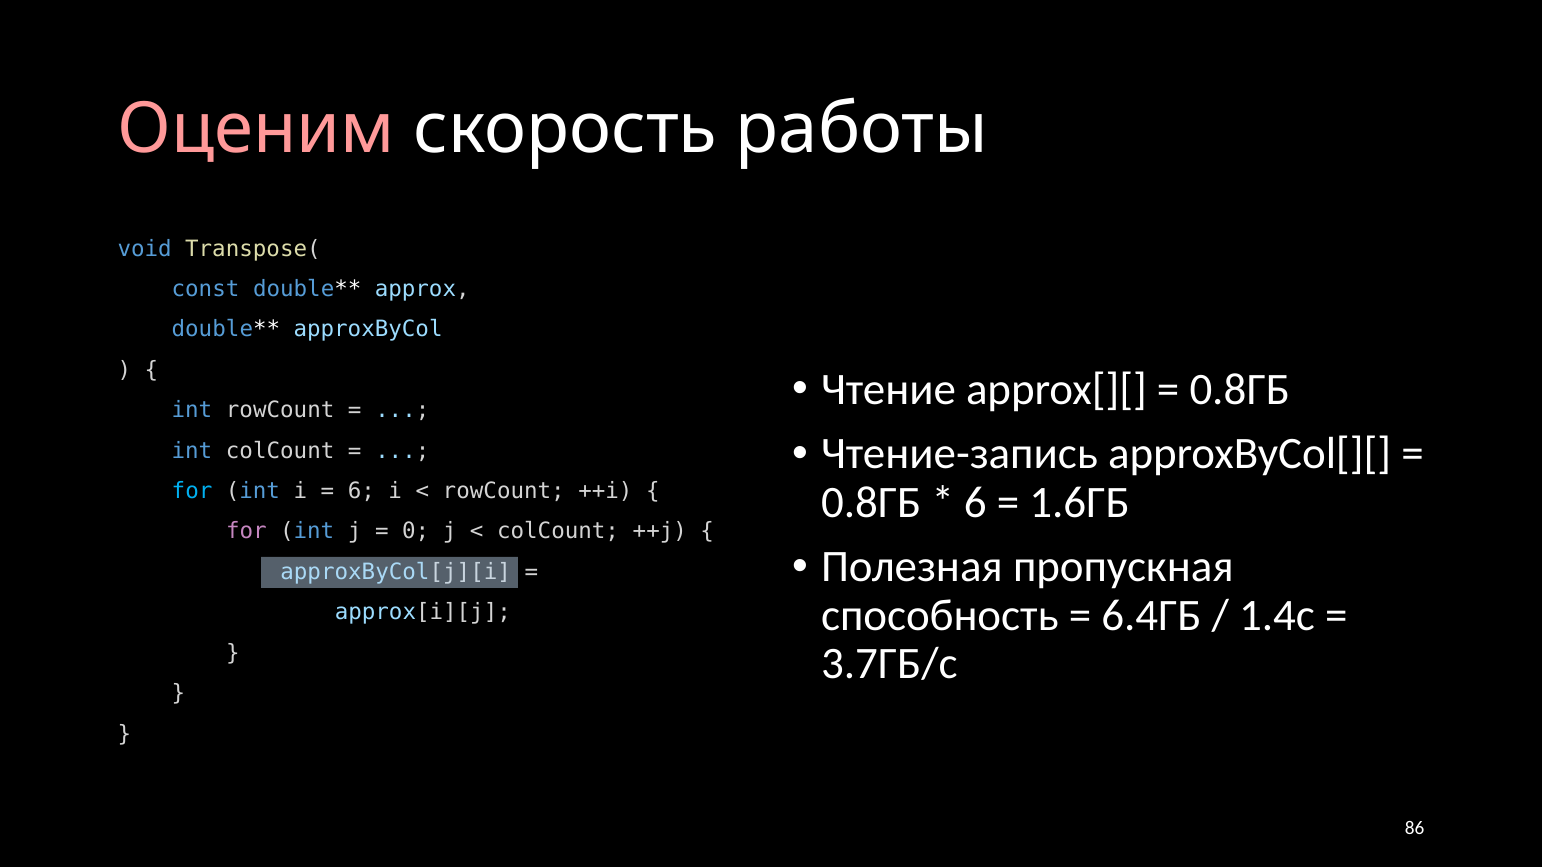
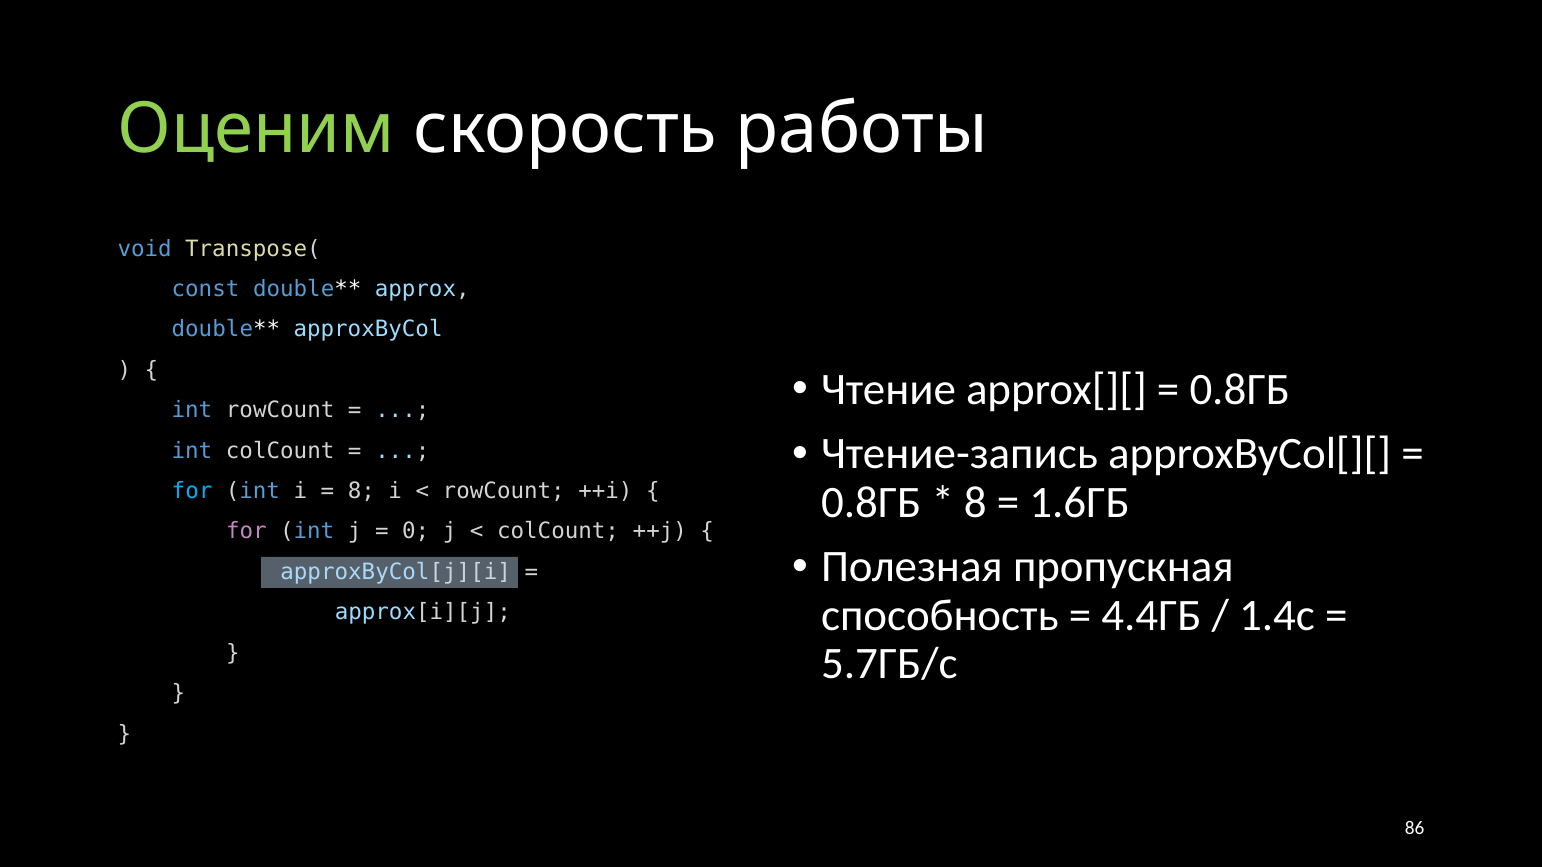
Оценим colour: pink -> light green
6 at (361, 491): 6 -> 8
6 at (975, 503): 6 -> 8
6.4ГБ: 6.4ГБ -> 4.4ГБ
3.7ГБ/с: 3.7ГБ/с -> 5.7ГБ/с
